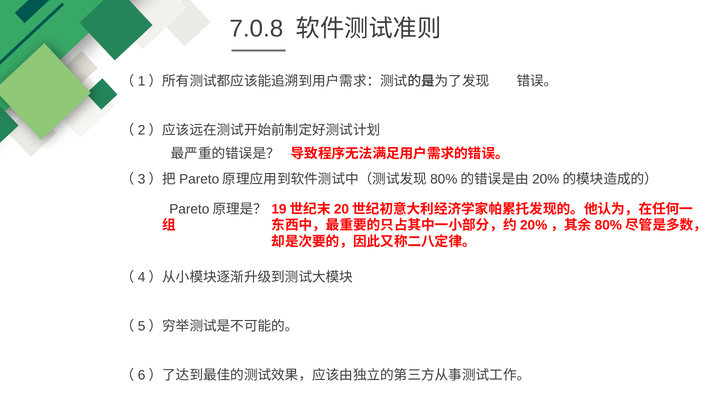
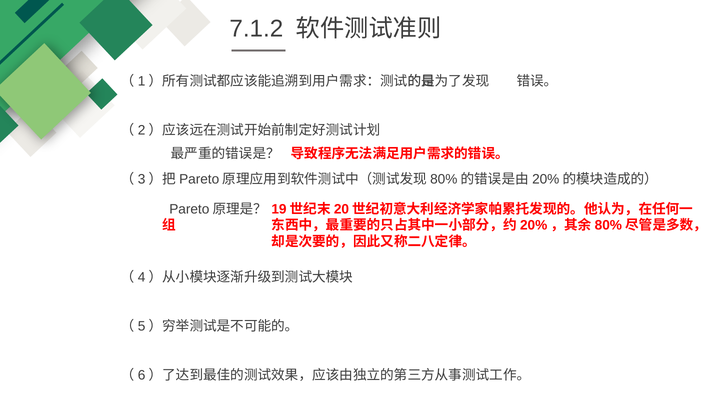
7.0.8: 7.0.8 -> 7.1.2
